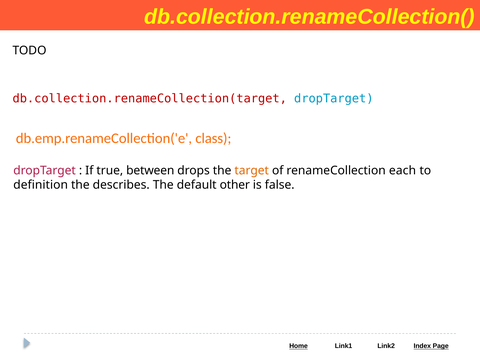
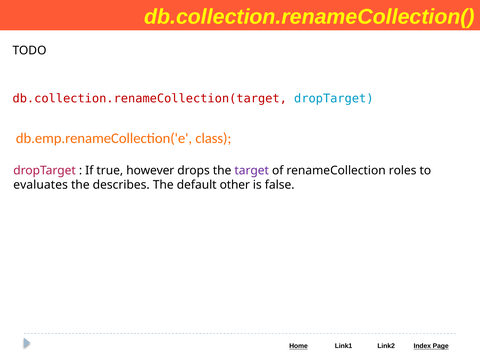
between: between -> however
target colour: orange -> purple
each: each -> roles
definition: definition -> evaluates
